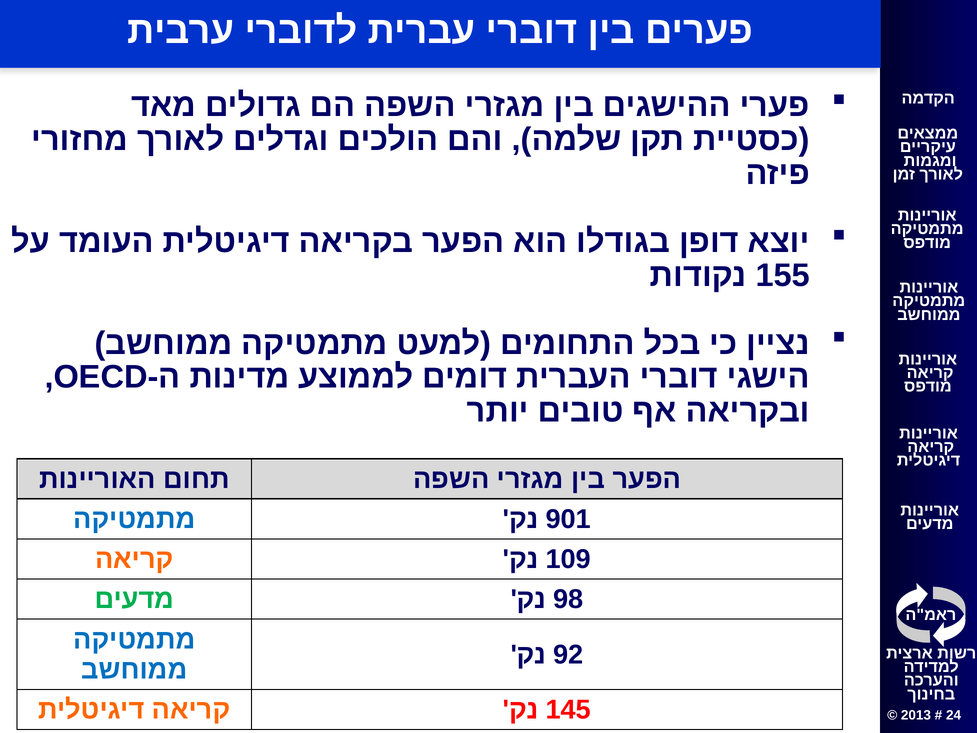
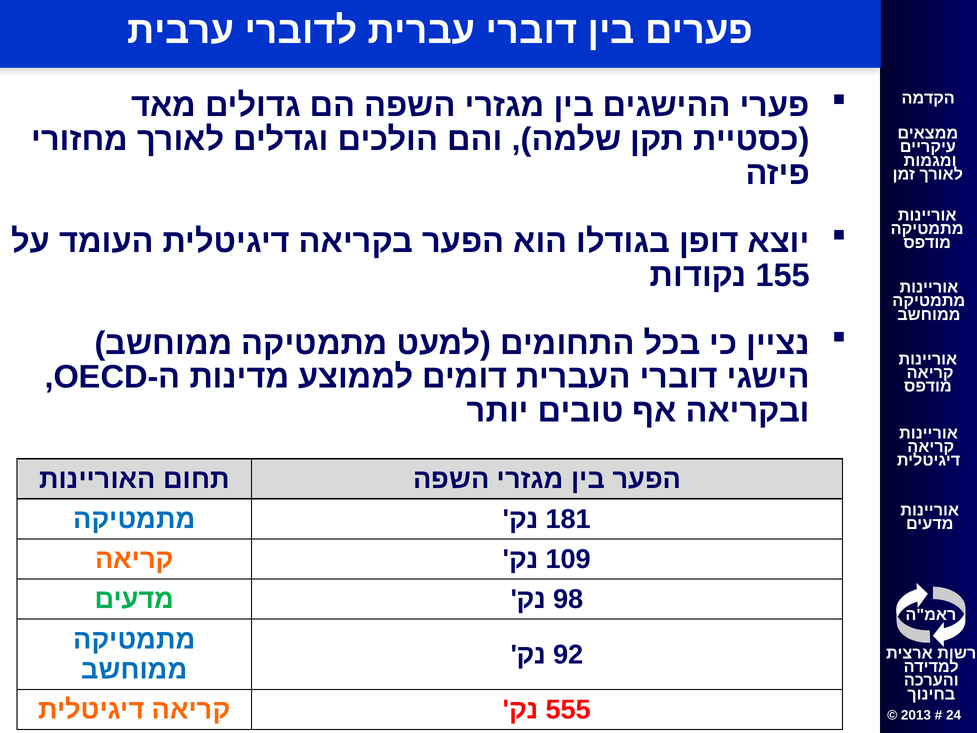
901: 901 -> 181
145: 145 -> 555
